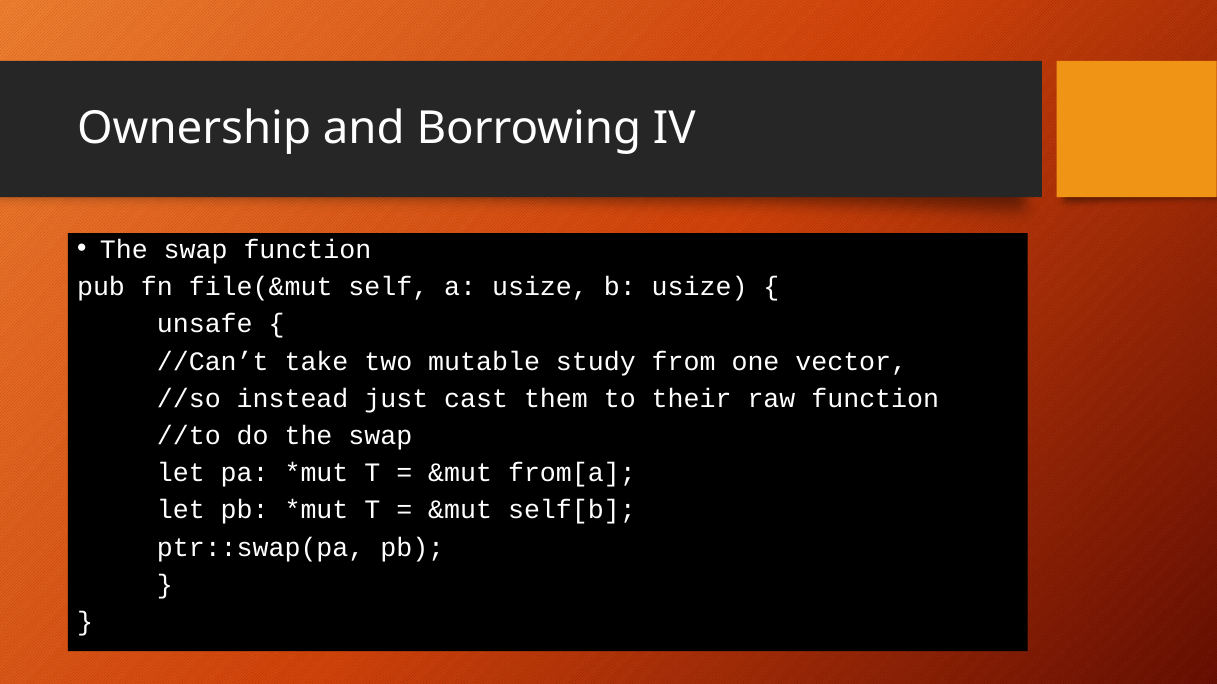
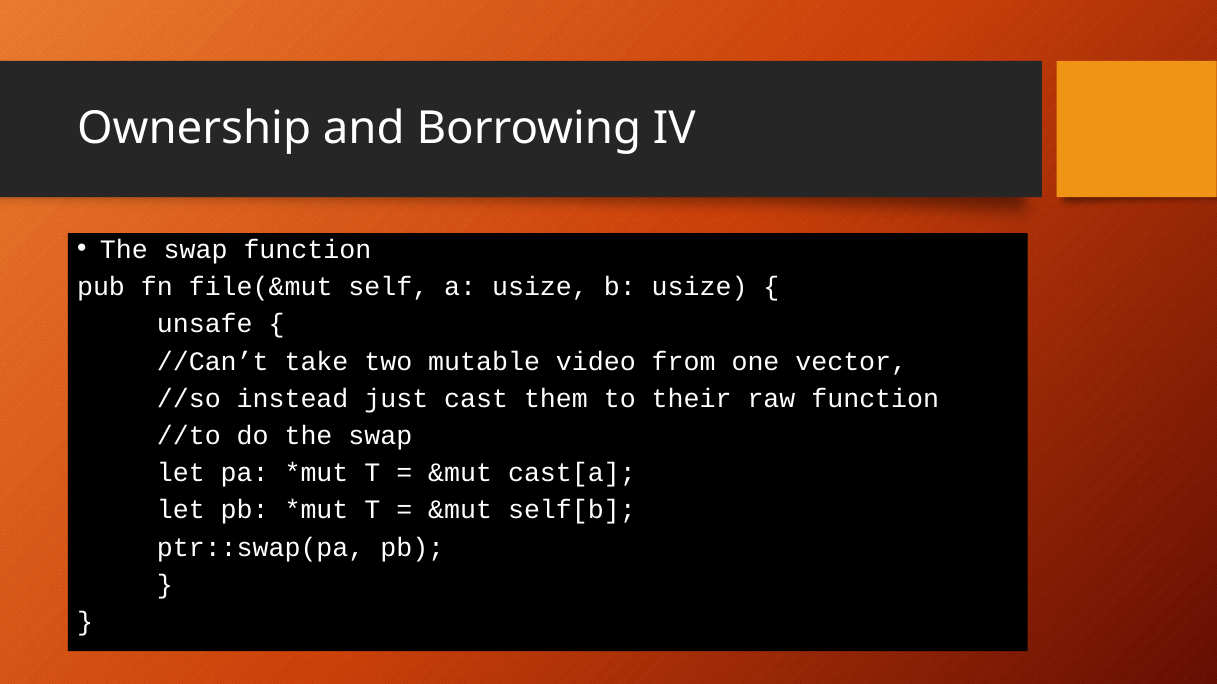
study: study -> video
from[a: from[a -> cast[a
